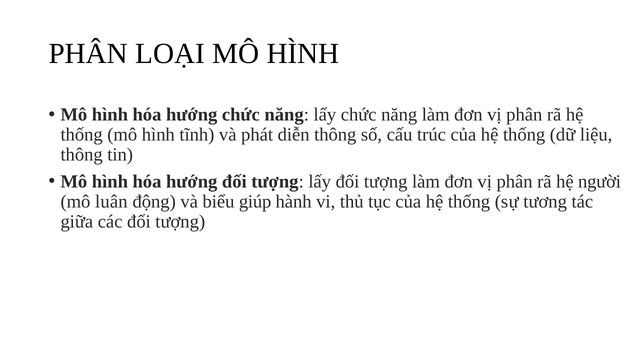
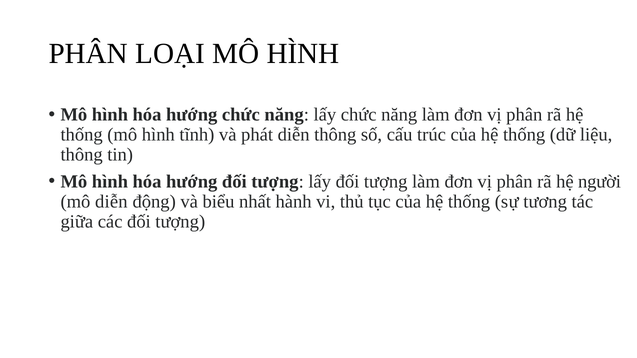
mô luân: luân -> diễn
giúp: giúp -> nhất
